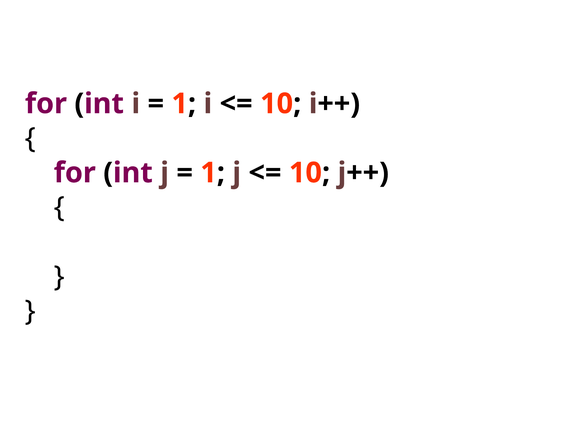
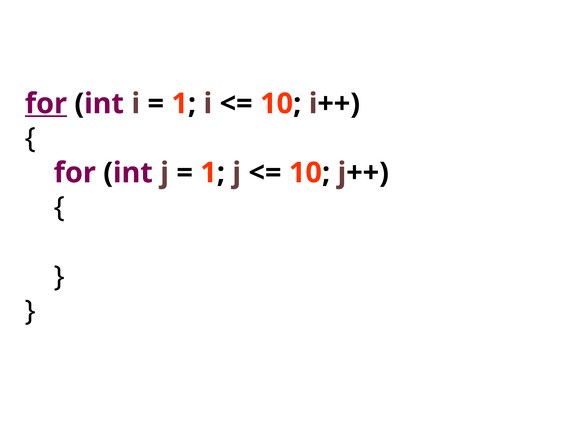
for at (46, 104) underline: none -> present
